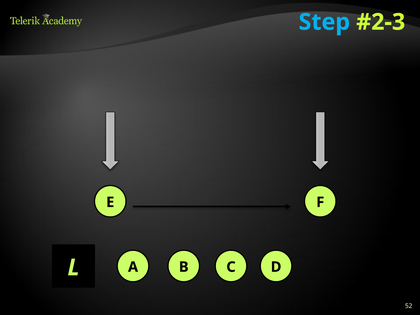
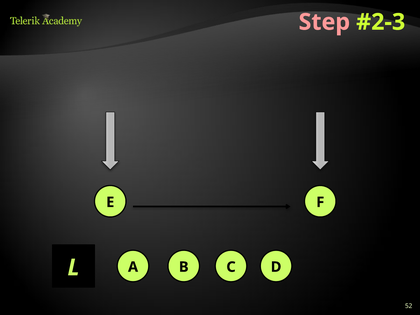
Step colour: light blue -> pink
